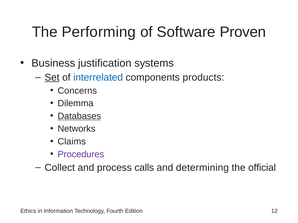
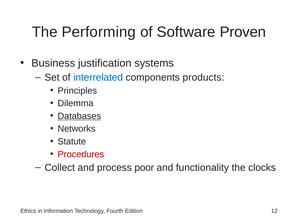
Set underline: present -> none
Concerns: Concerns -> Principles
Claims: Claims -> Statute
Procedures colour: purple -> red
calls: calls -> poor
determining: determining -> functionality
official: official -> clocks
